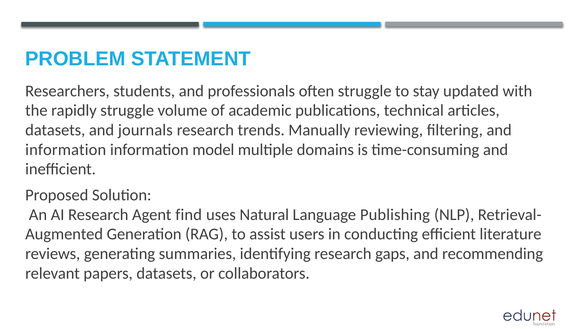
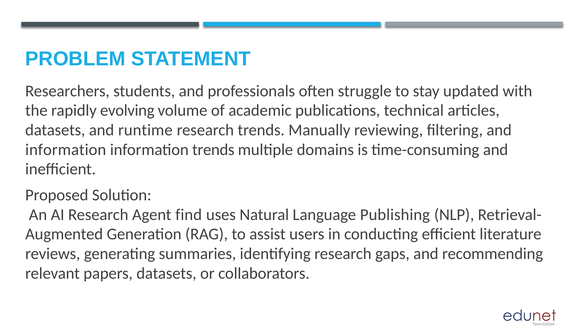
rapidly struggle: struggle -> evolving
journals: journals -> runtime
information model: model -> trends
